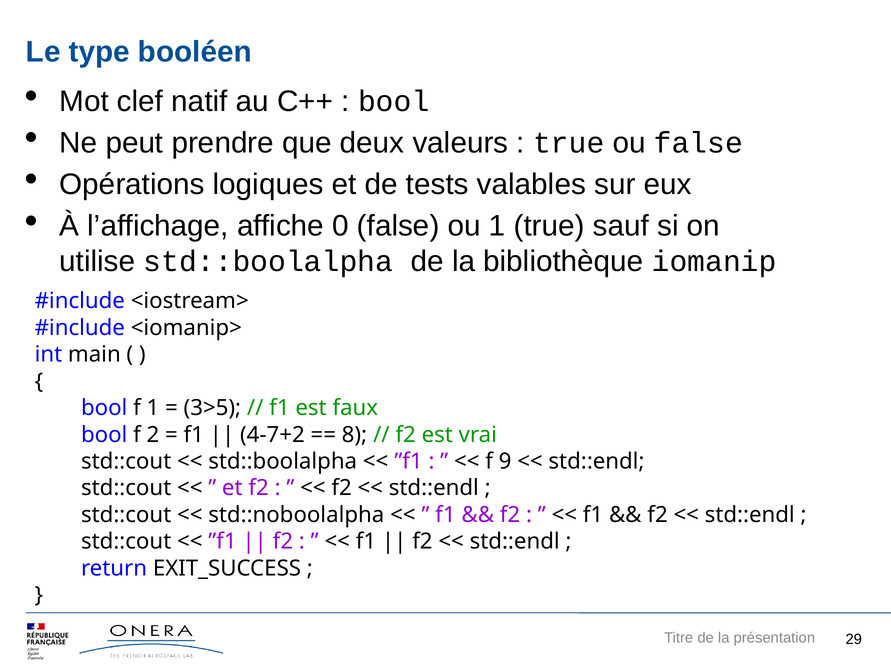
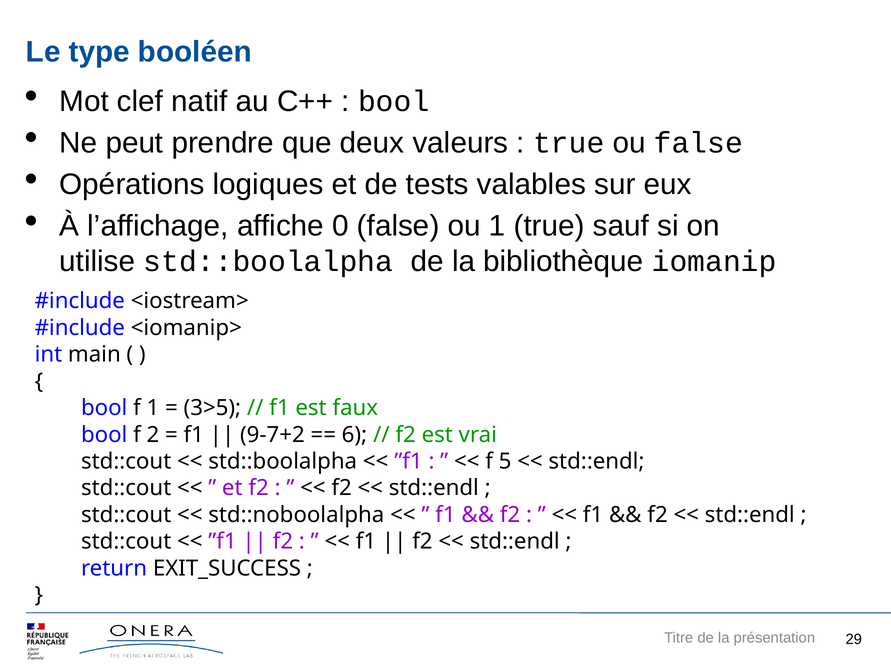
4-7+2: 4-7+2 -> 9-7+2
8: 8 -> 6
9: 9 -> 5
